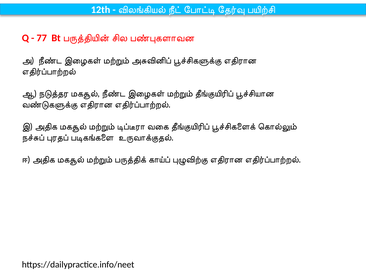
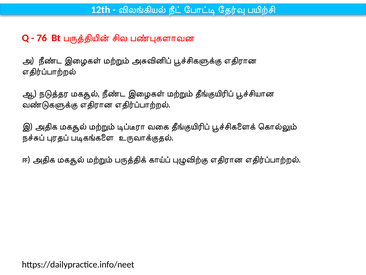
77: 77 -> 76
